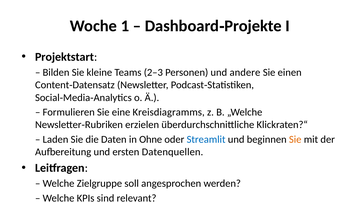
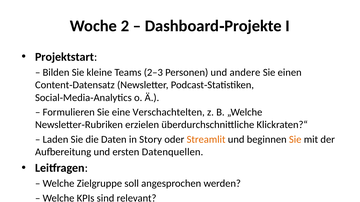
1: 1 -> 2
Kreisdiagramms: Kreisdiagramms -> Verschachtelten
Ohne: Ohne -> Story
Streamlit colour: blue -> orange
